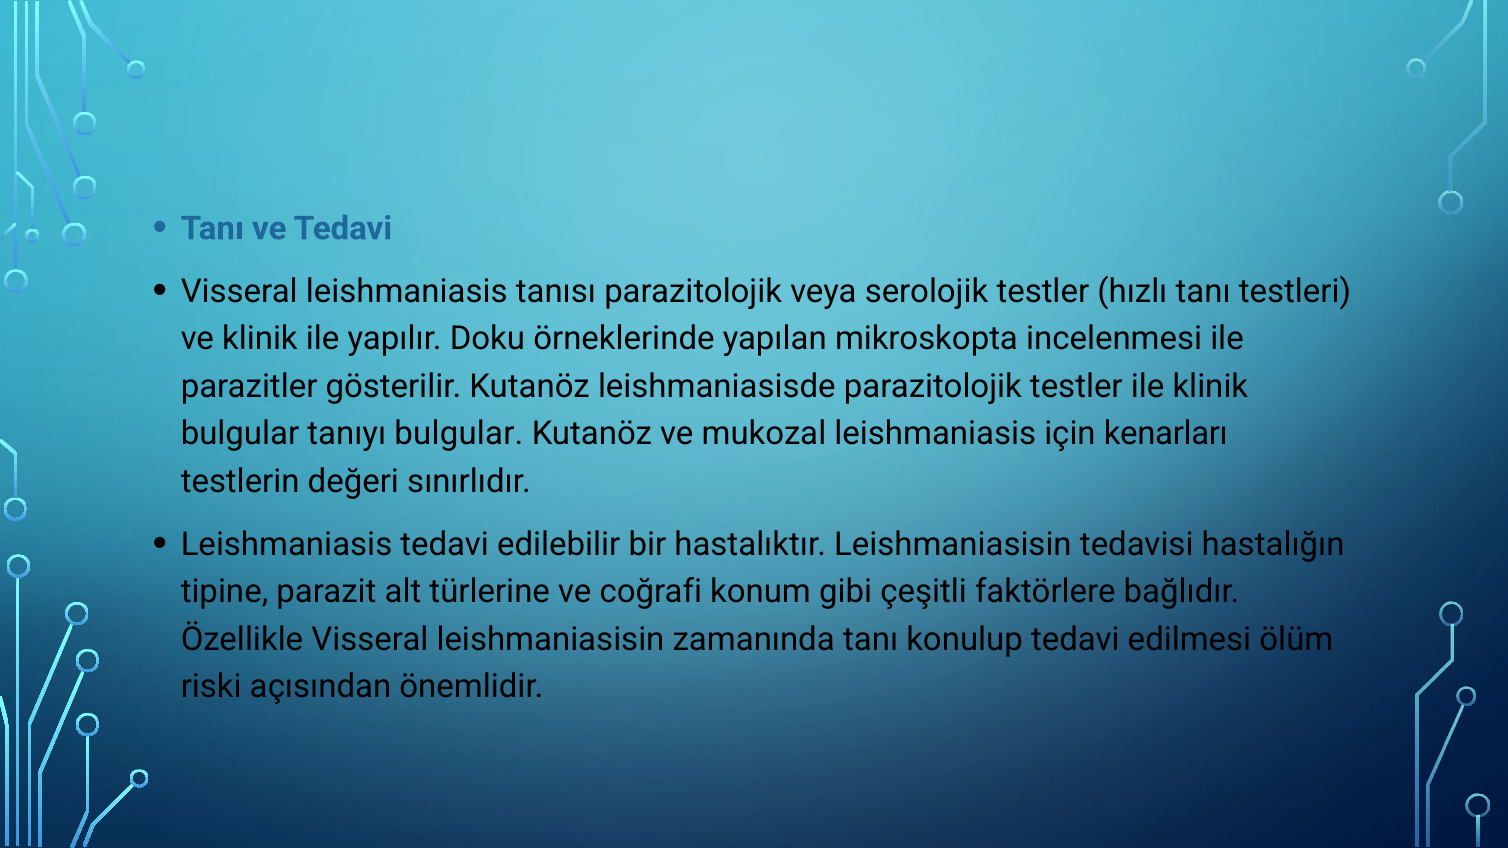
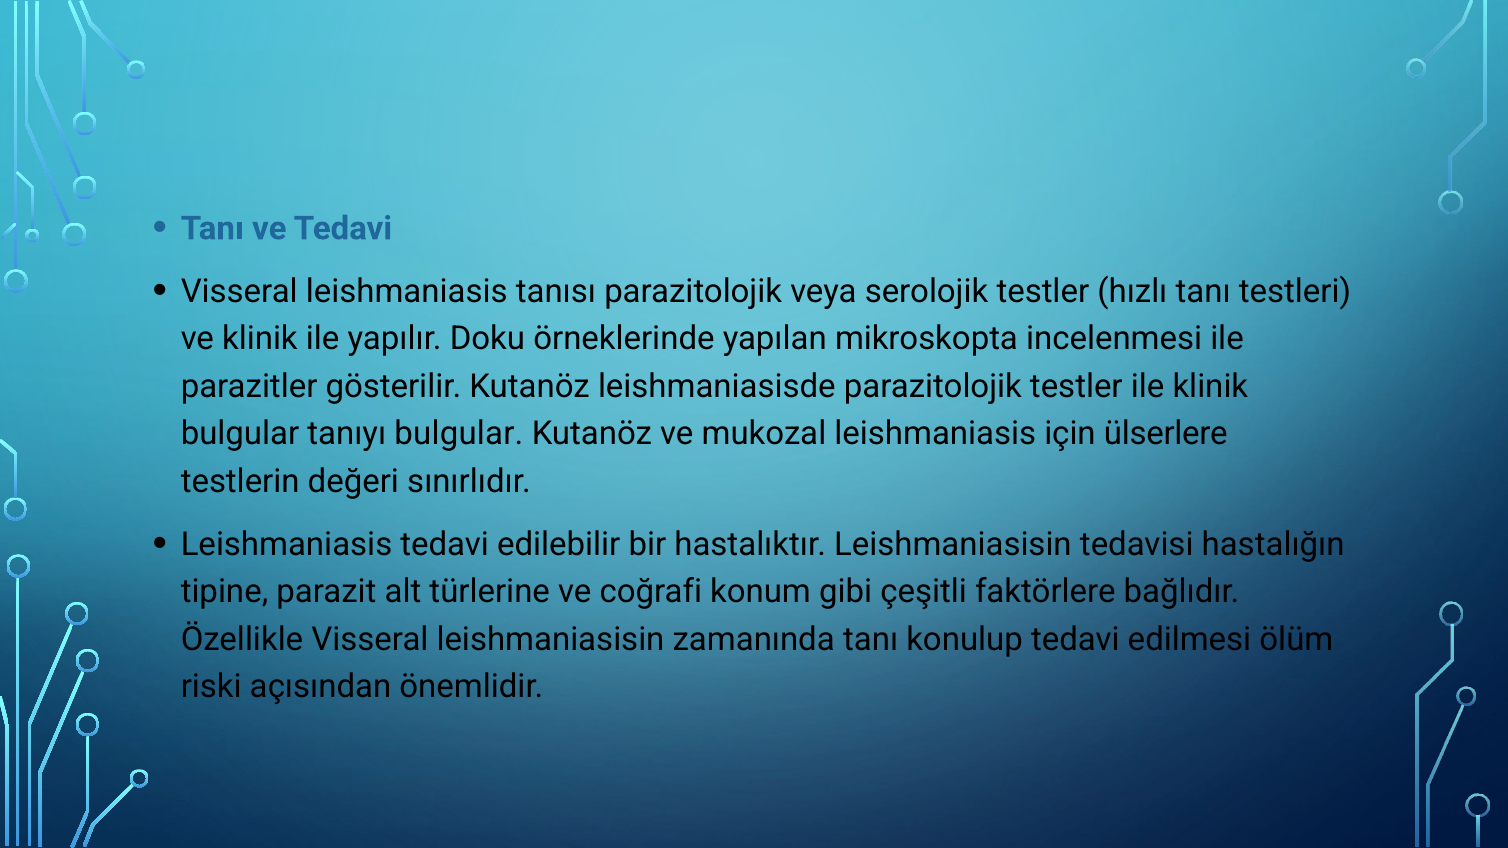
kenarları: kenarları -> ülserlere
